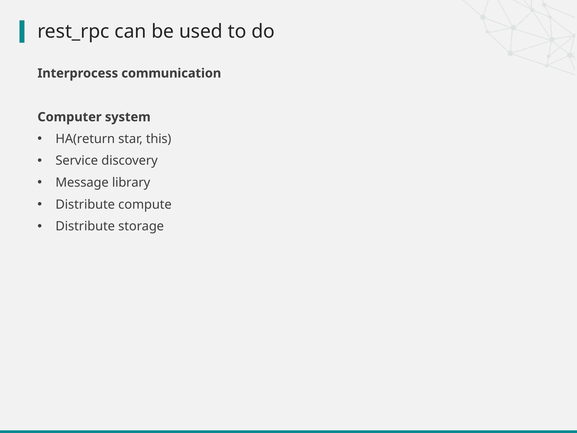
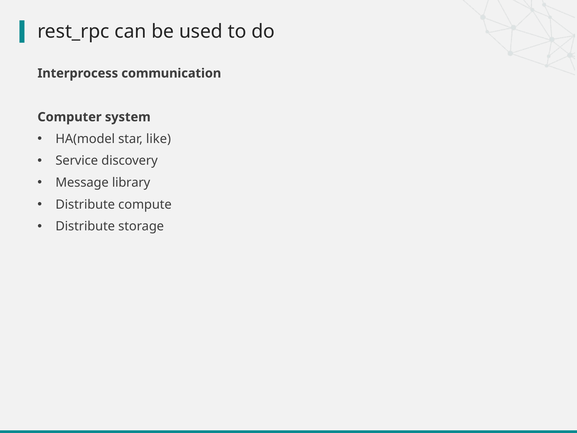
HA(return: HA(return -> HA(model
this: this -> like
